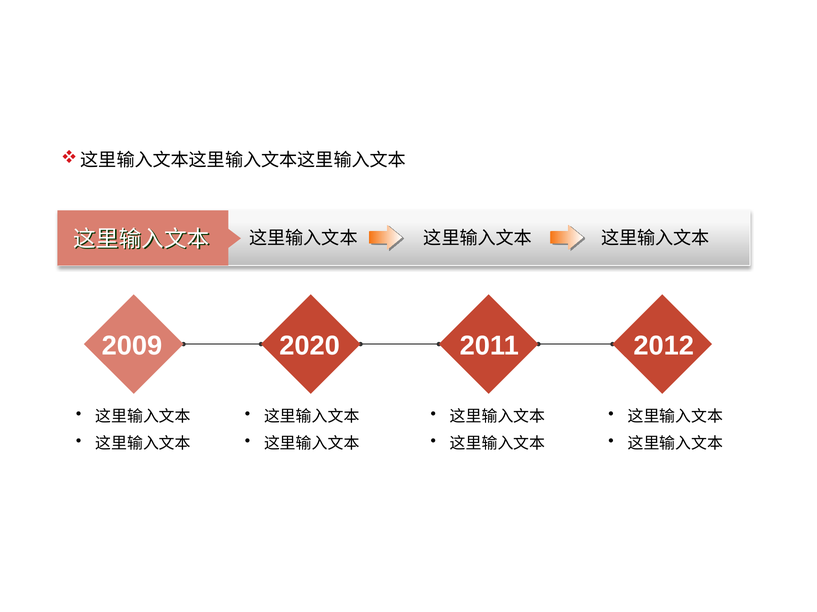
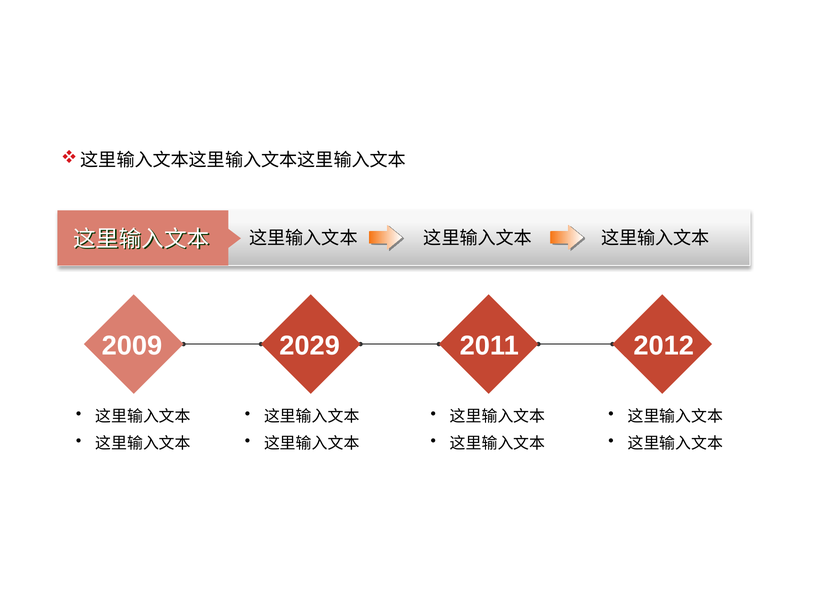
2020: 2020 -> 2029
